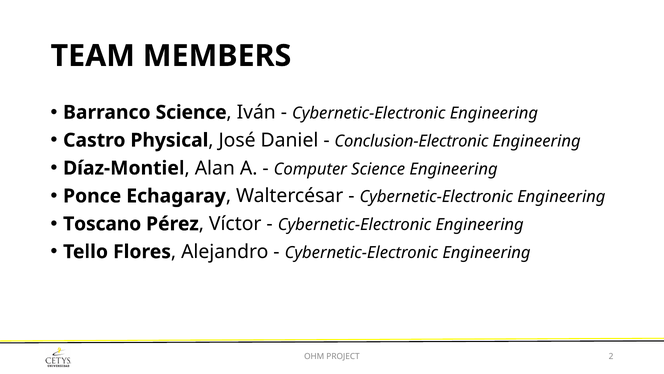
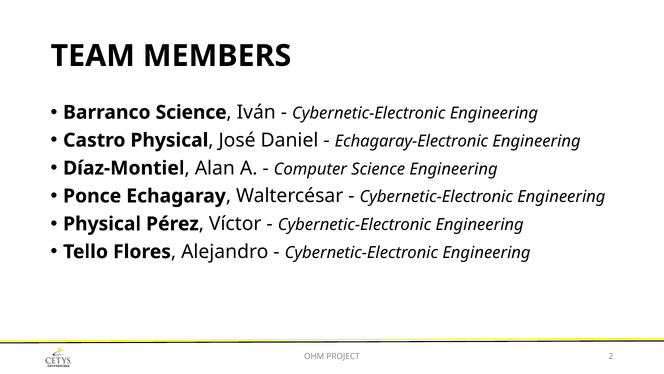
Conclusion-Electronic: Conclusion-Electronic -> Echagaray-Electronic
Toscano at (102, 224): Toscano -> Physical
